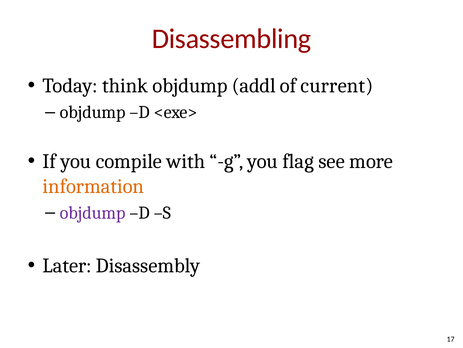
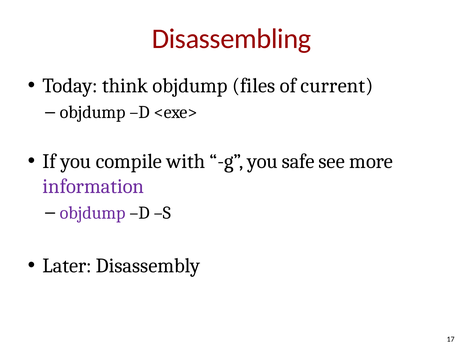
addl: addl -> files
flag: flag -> safe
information colour: orange -> purple
